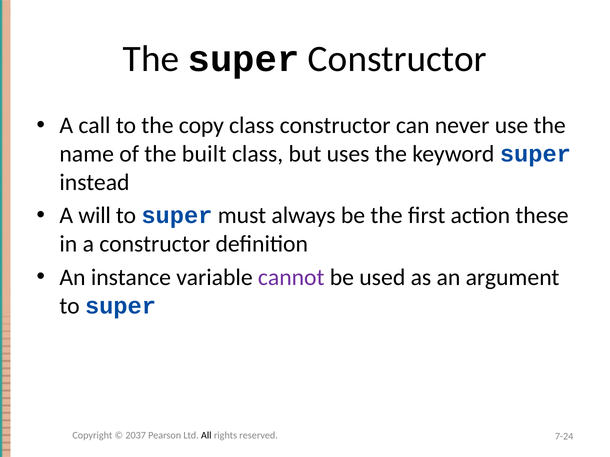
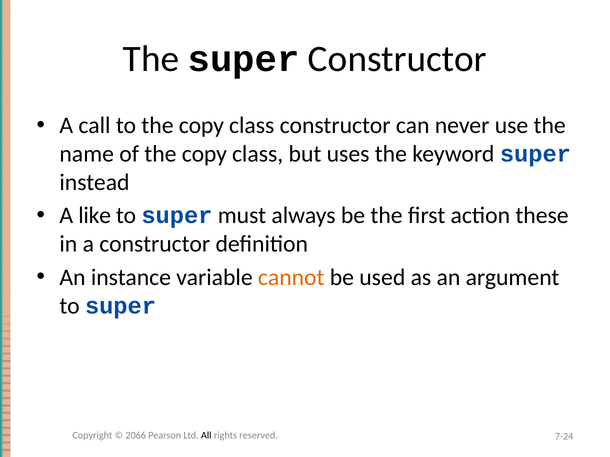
of the built: built -> copy
will: will -> like
cannot colour: purple -> orange
2037: 2037 -> 2066
